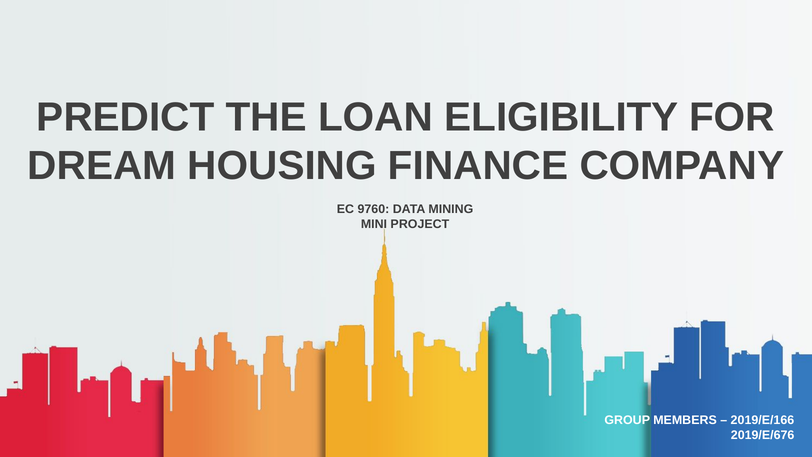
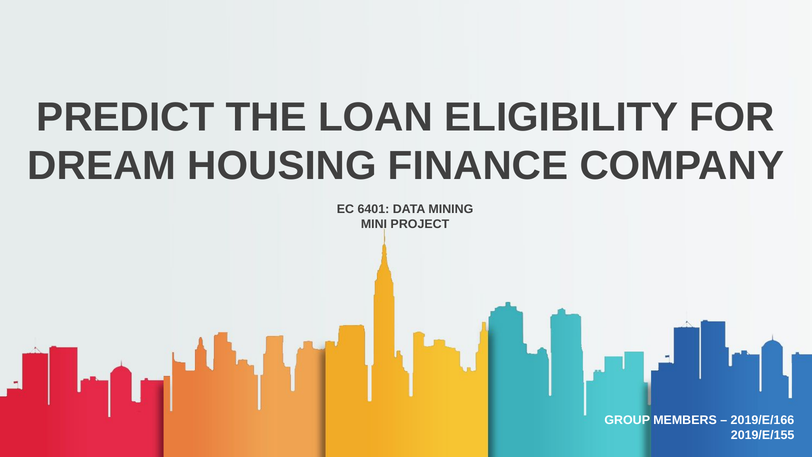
9760: 9760 -> 6401
2019/E/676: 2019/E/676 -> 2019/E/155
